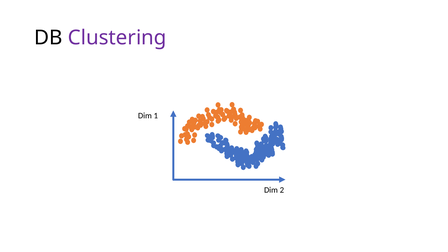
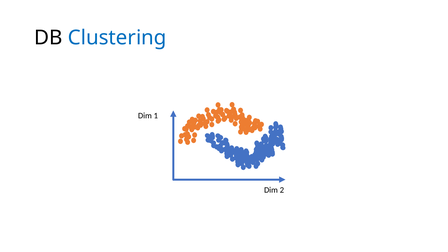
Clustering colour: purple -> blue
